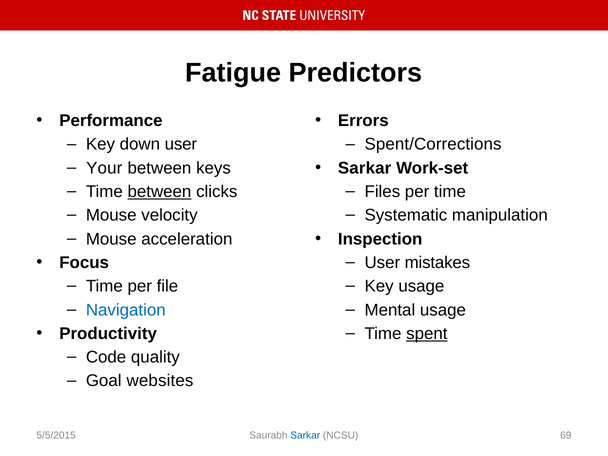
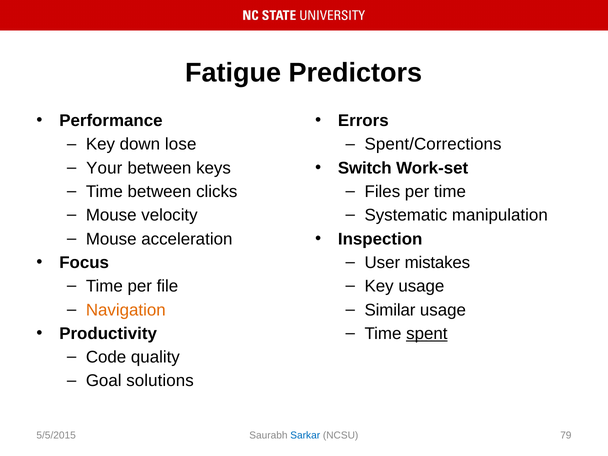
down user: user -> lose
Sarkar at (365, 168): Sarkar -> Switch
between at (159, 192) underline: present -> none
Navigation colour: blue -> orange
Mental: Mental -> Similar
websites: websites -> solutions
69: 69 -> 79
